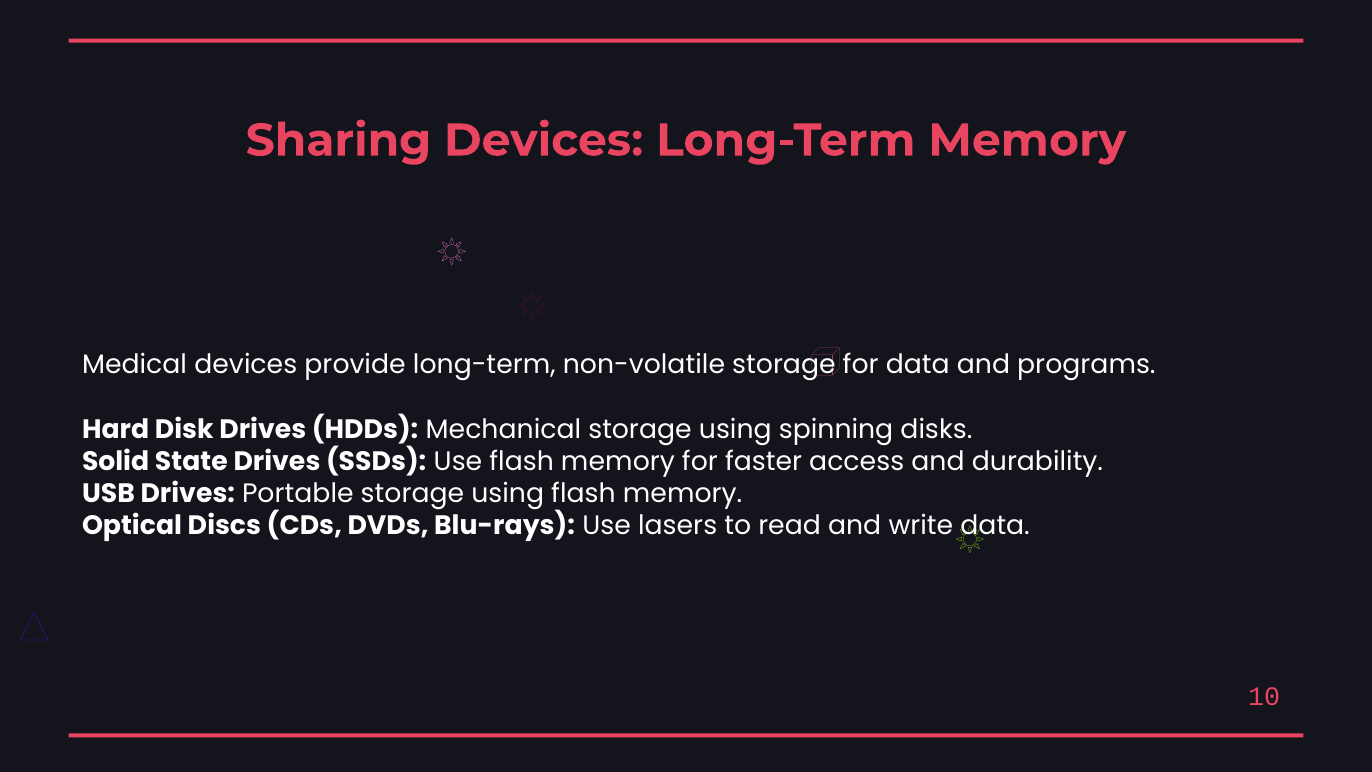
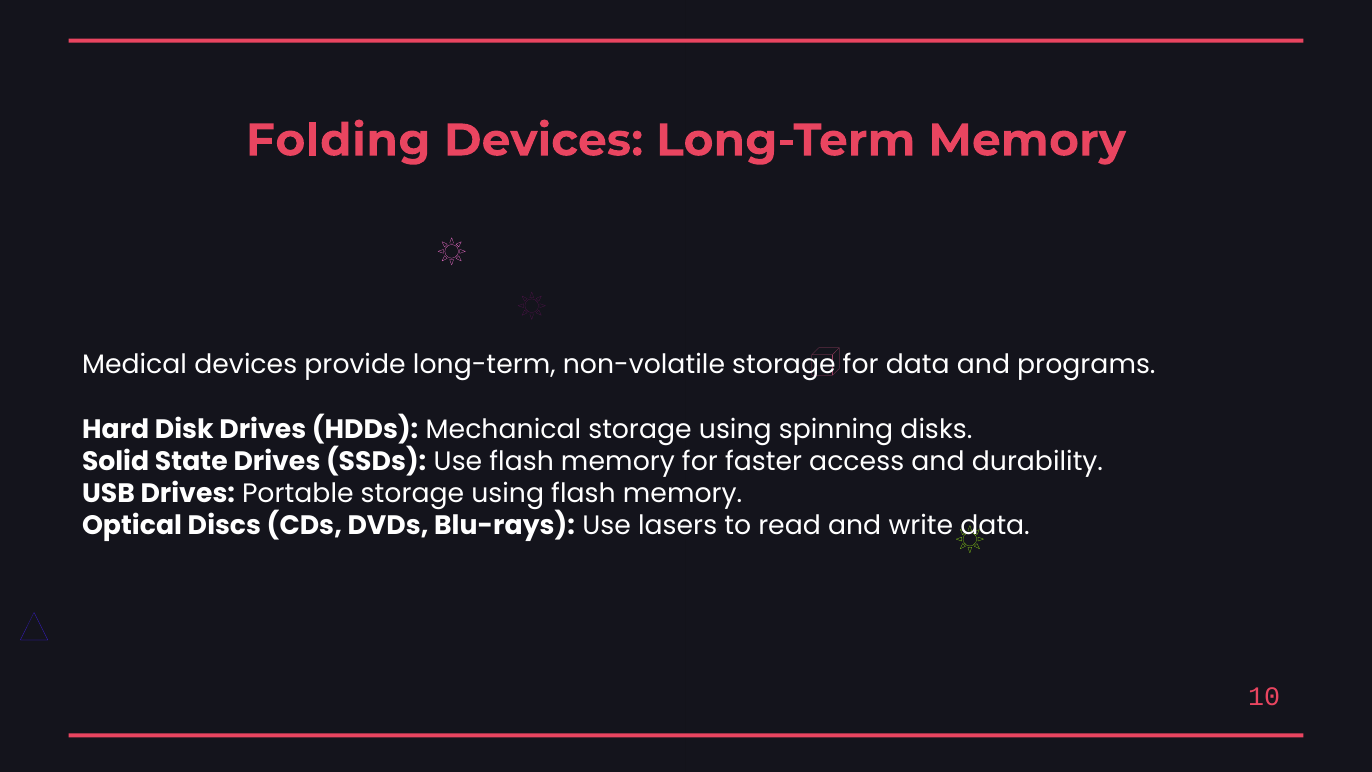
Sharing: Sharing -> Folding
